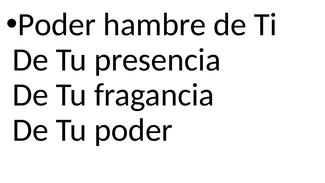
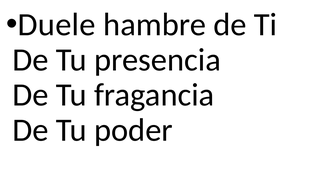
Poder at (57, 25): Poder -> Duele
